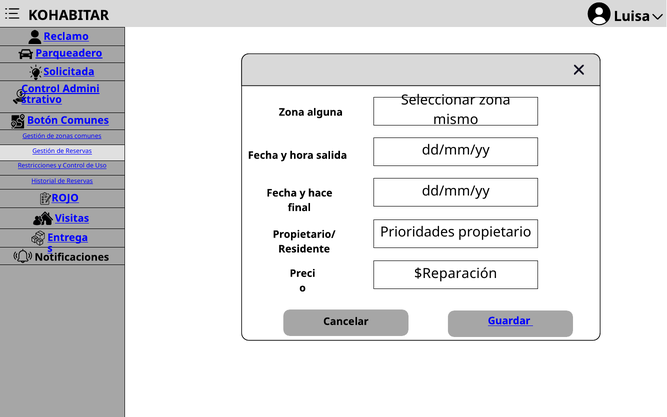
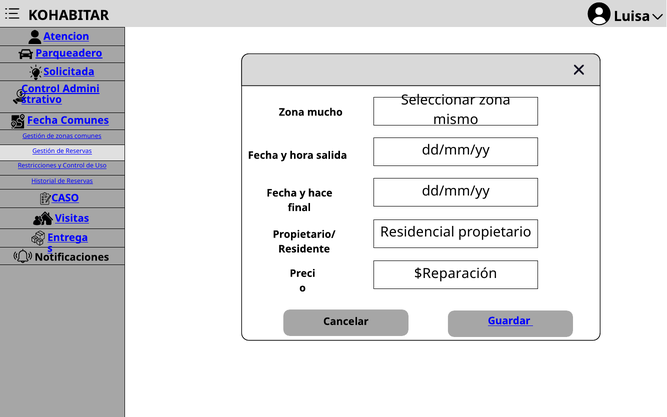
Reclamo: Reclamo -> Atencion
alguna: alguna -> mucho
Botón at (43, 120): Botón -> Fecha
ROJO: ROJO -> CASO
Prioridades: Prioridades -> Residencial
